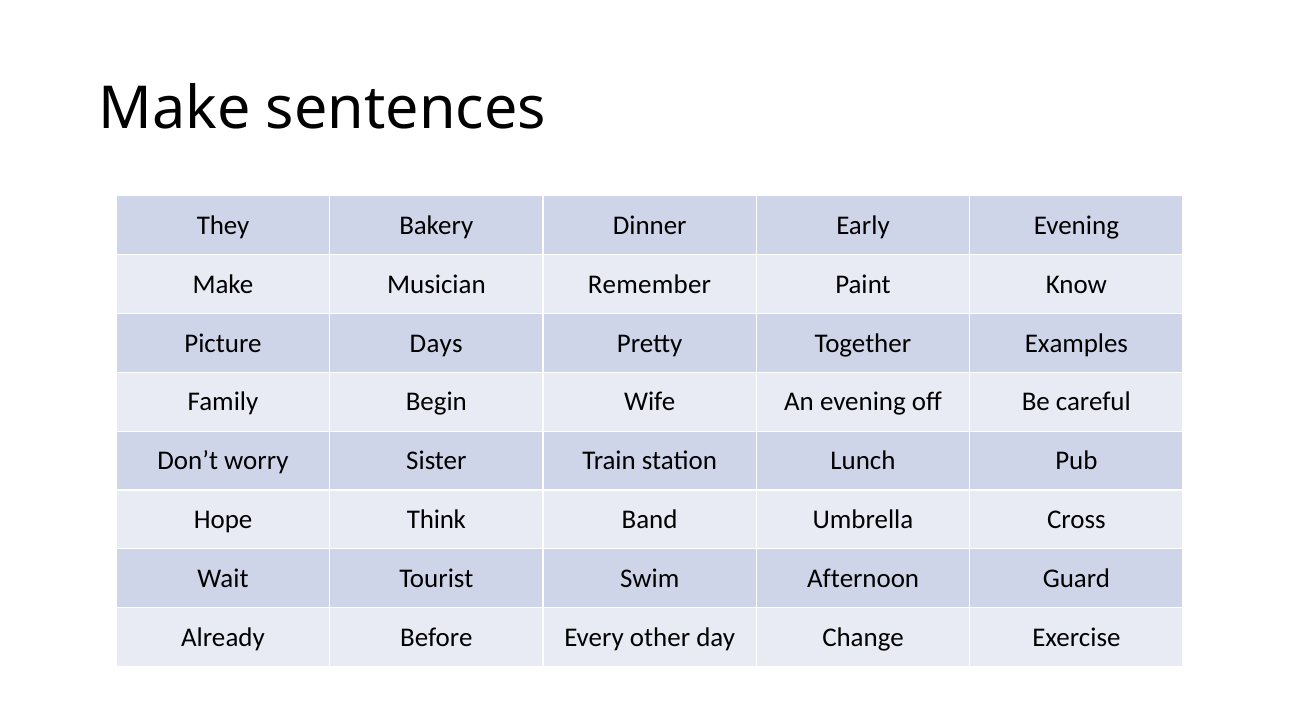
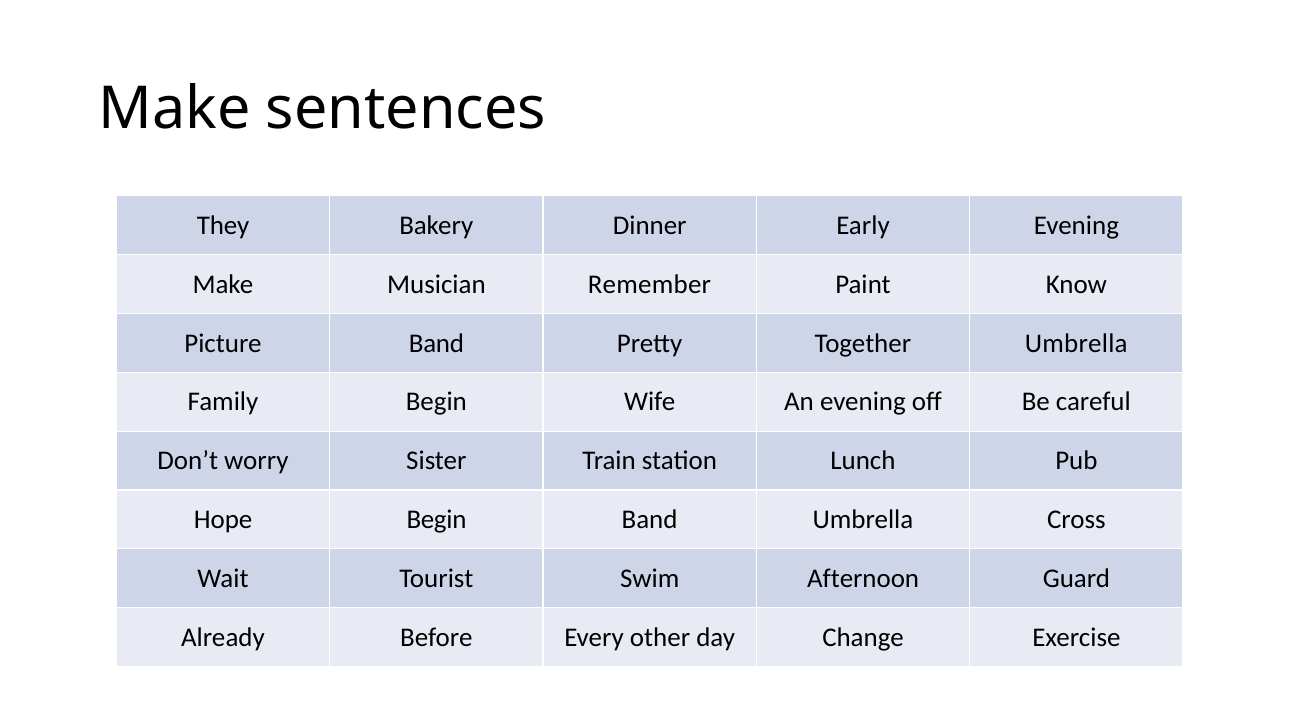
Picture Days: Days -> Band
Together Examples: Examples -> Umbrella
Hope Think: Think -> Begin
